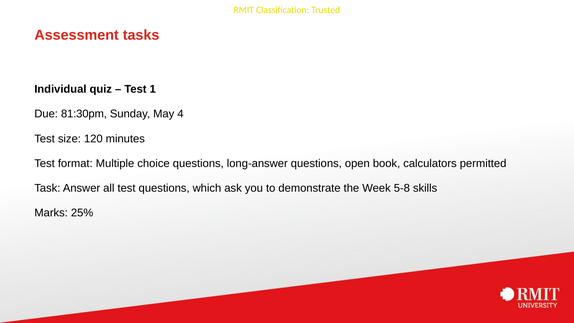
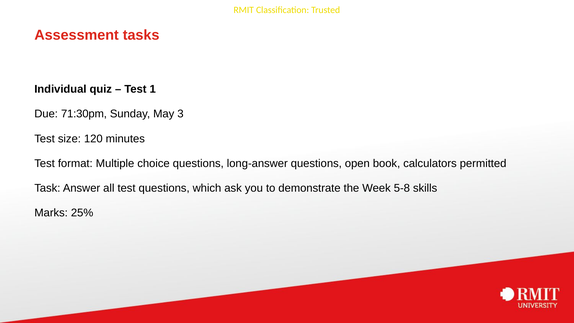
81:30pm: 81:30pm -> 71:30pm
4: 4 -> 3
